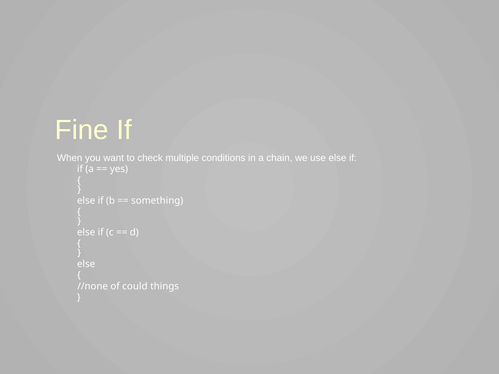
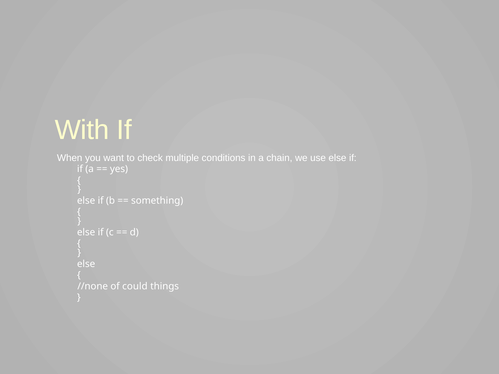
Fine: Fine -> With
